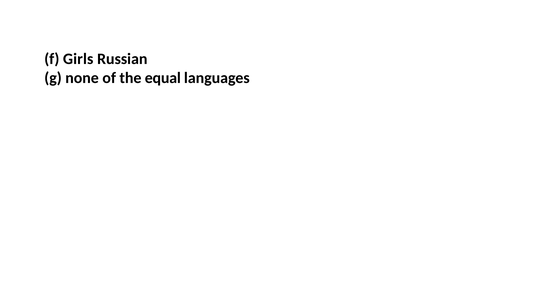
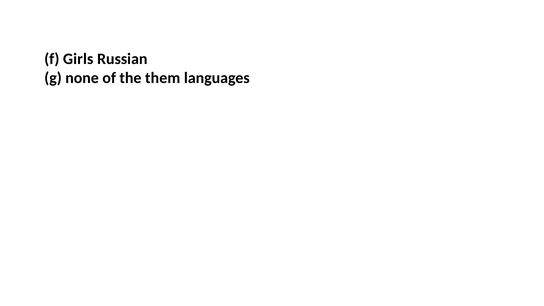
equal: equal -> them
